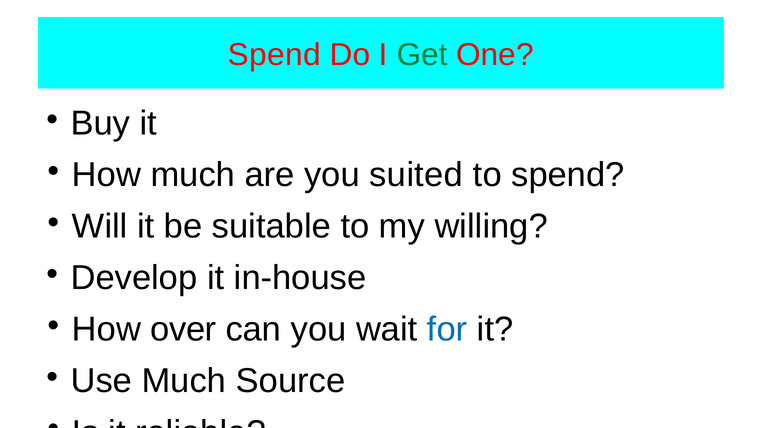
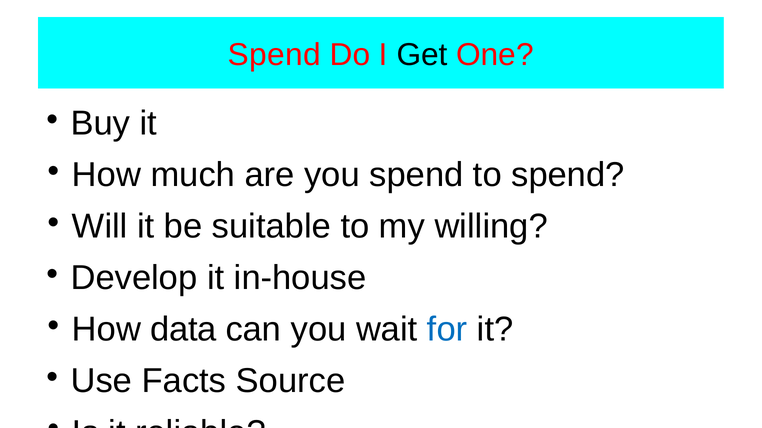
Get colour: green -> black
you suited: suited -> spend
over: over -> data
Use Much: Much -> Facts
